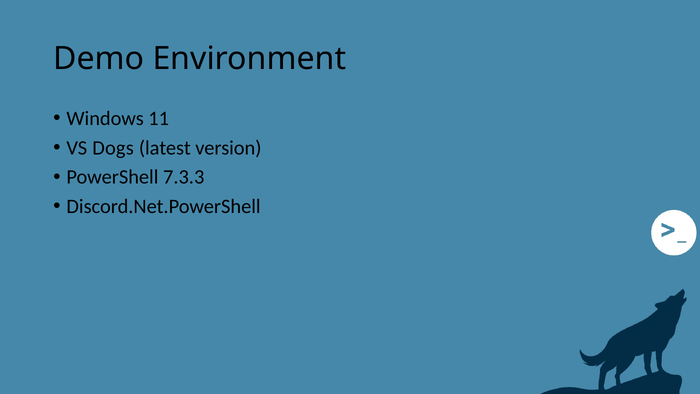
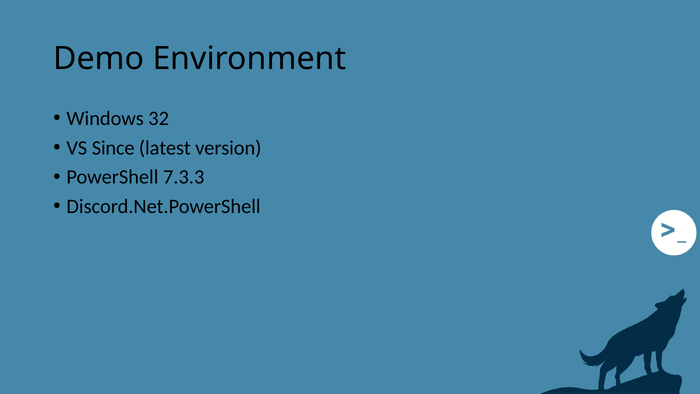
11: 11 -> 32
Dogs: Dogs -> Since
